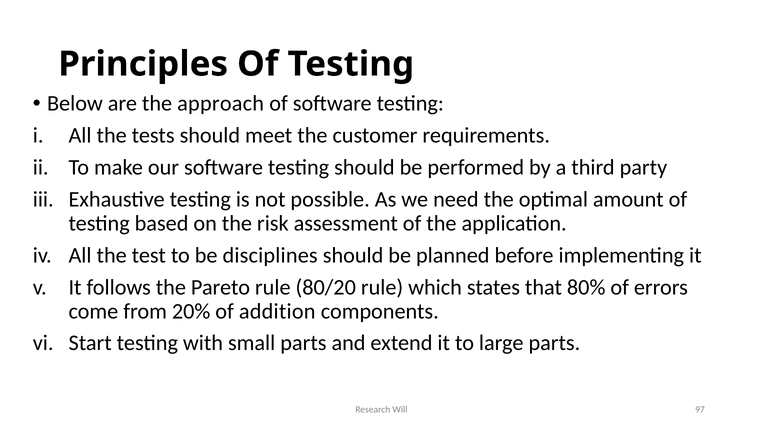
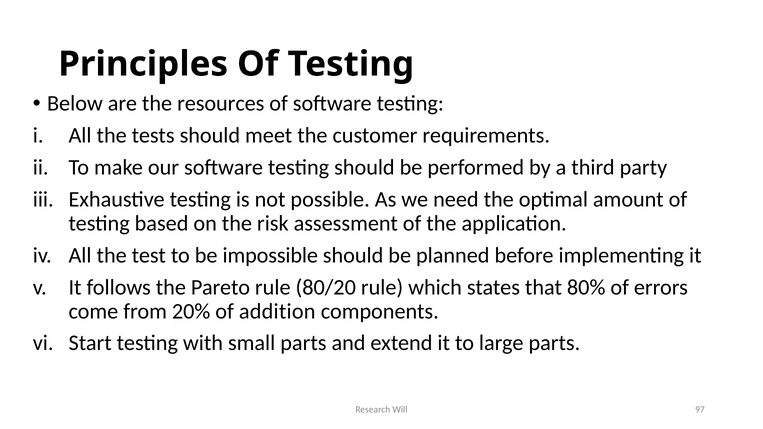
approach: approach -> resources
disciplines: disciplines -> impossible
